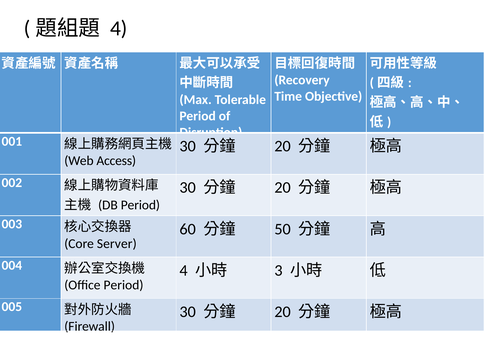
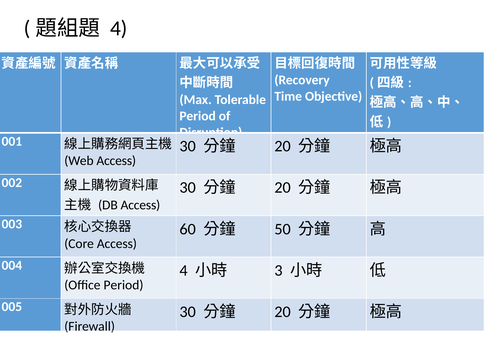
DB Period: Period -> Access
Core Server: Server -> Access
